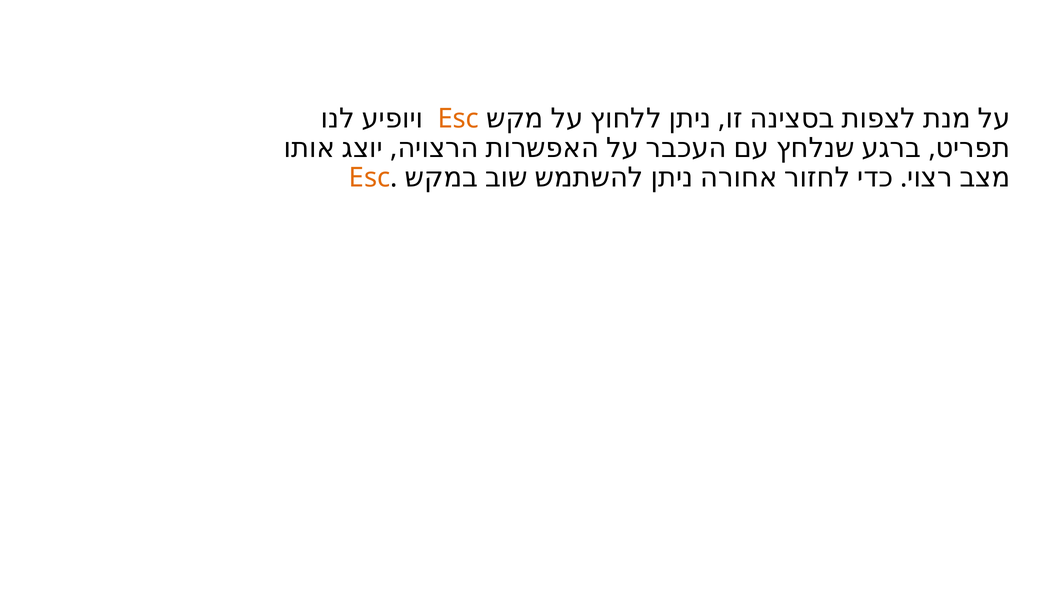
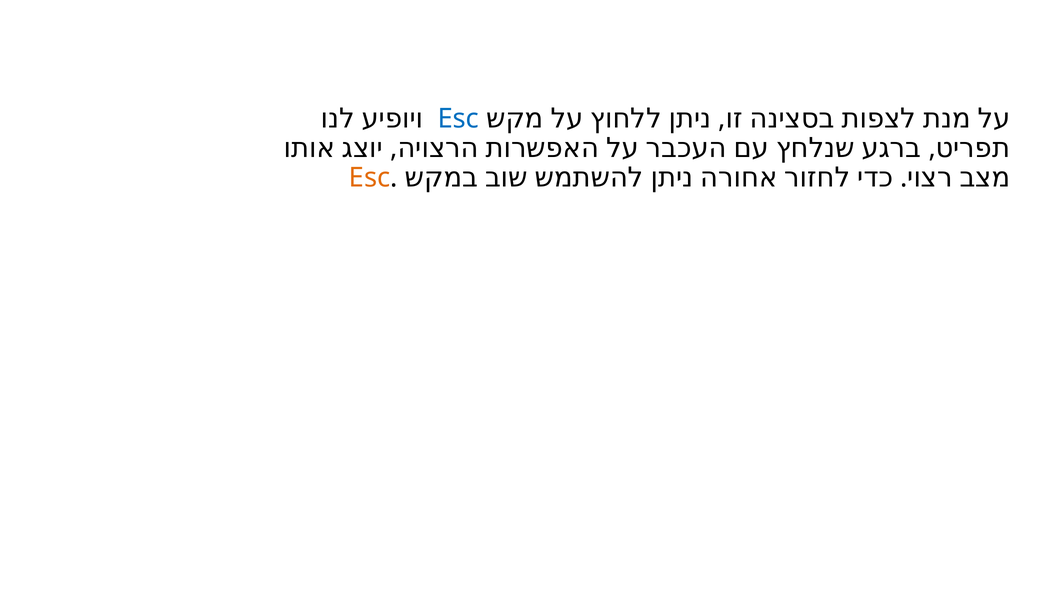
Esc at (458, 118) colour: orange -> blue
